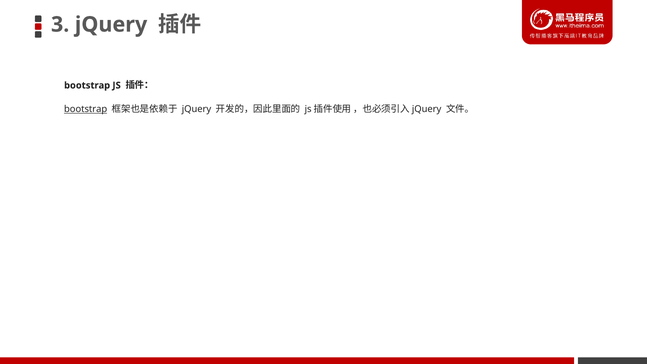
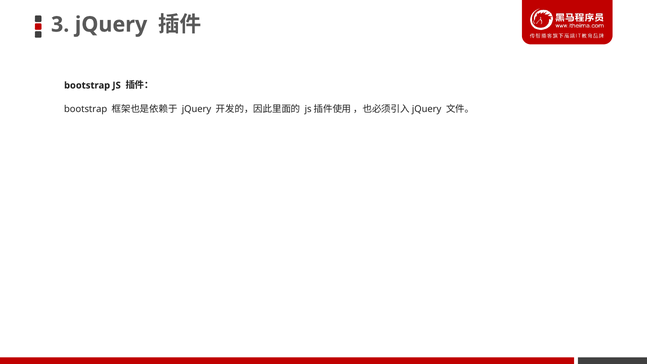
bootstrap at (86, 109) underline: present -> none
